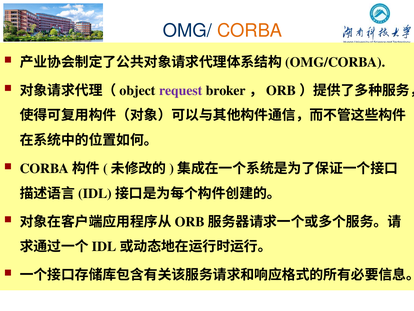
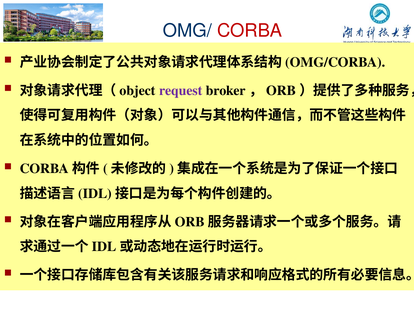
CORBA colour: orange -> red
